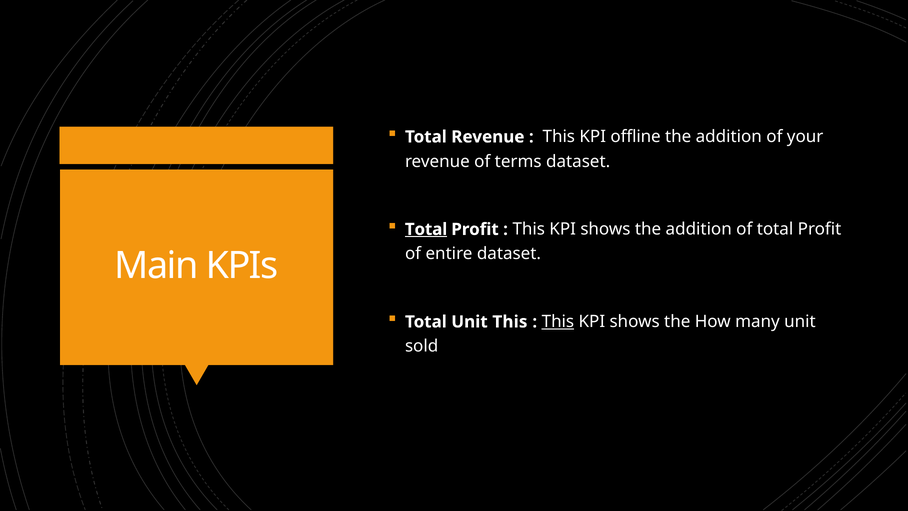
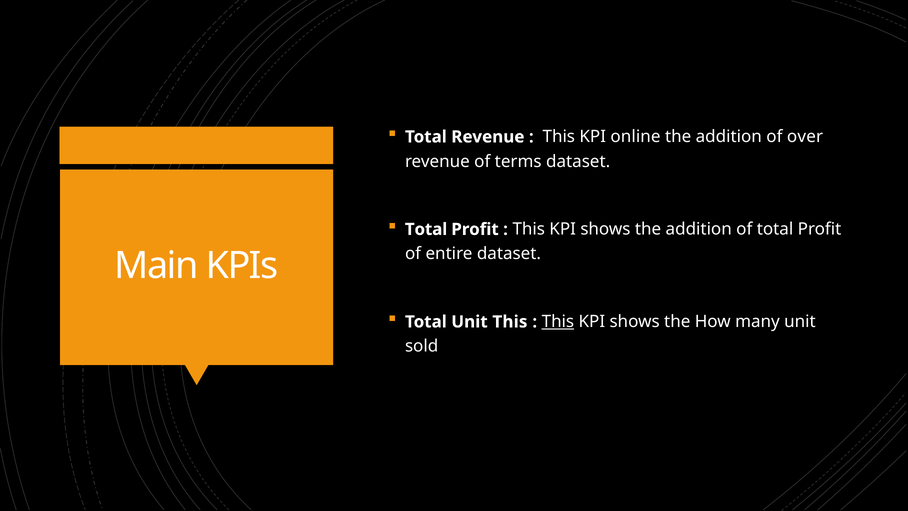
offline: offline -> online
your: your -> over
Total at (426, 229) underline: present -> none
